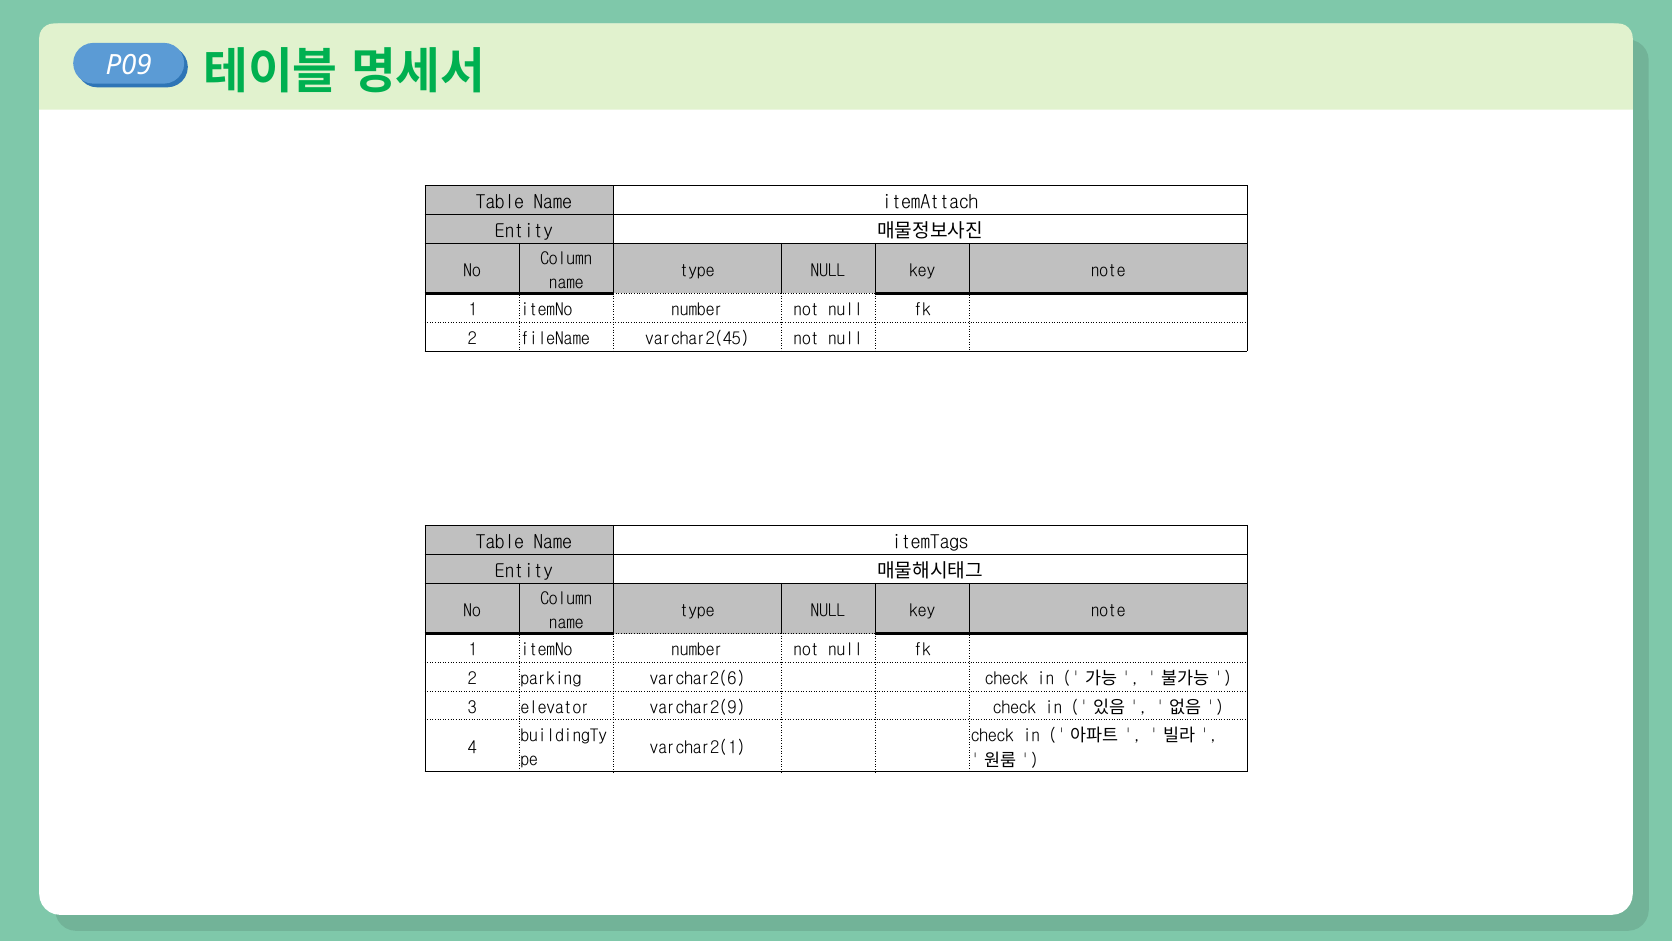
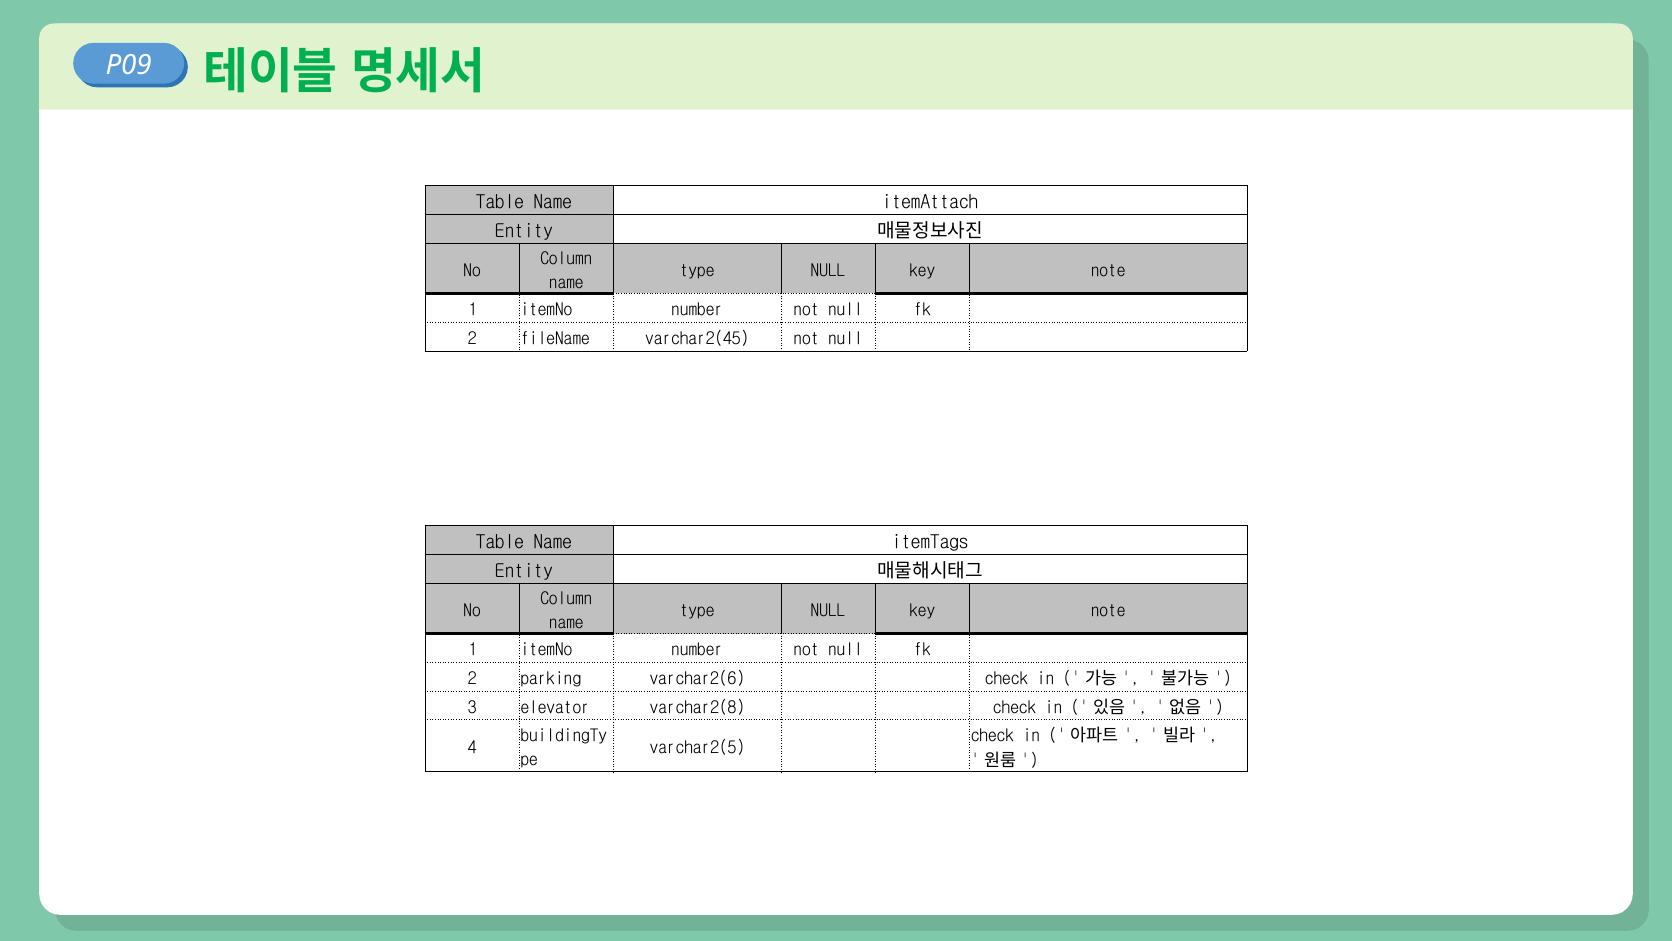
varchar2(9: varchar2(9 -> varchar2(8
varchar2(1: varchar2(1 -> varchar2(5
